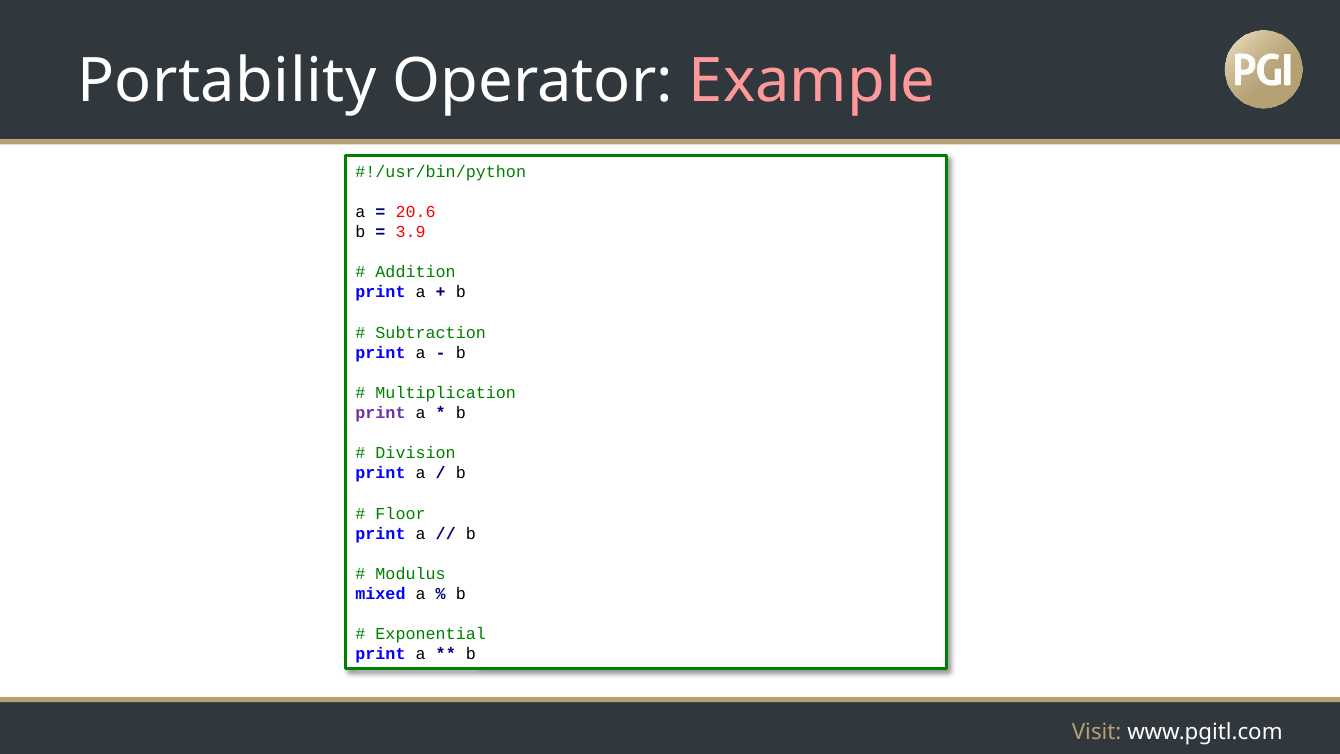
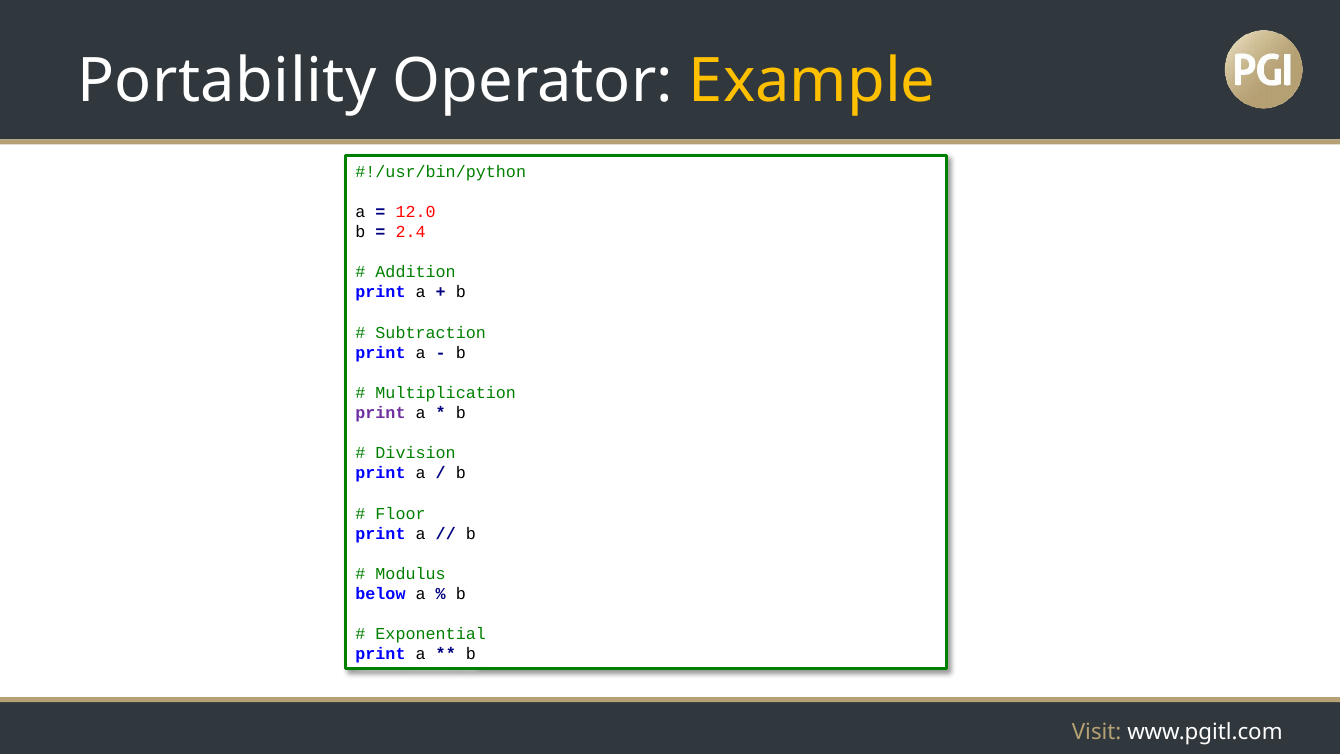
Example colour: pink -> yellow
20.6: 20.6 -> 12.0
3.9: 3.9 -> 2.4
mixed: mixed -> below
